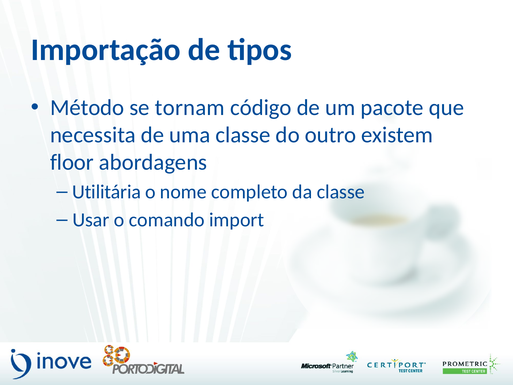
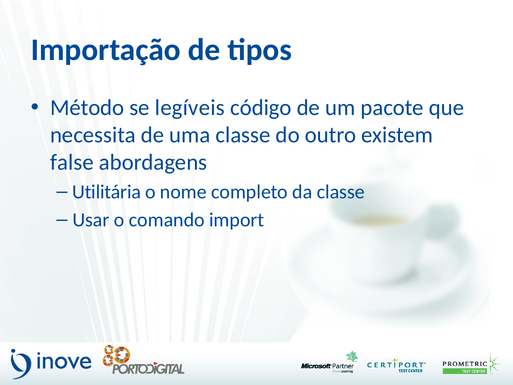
tornam: tornam -> legíveis
floor: floor -> false
